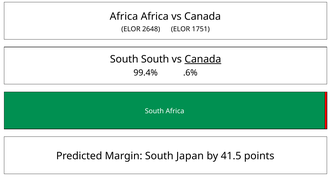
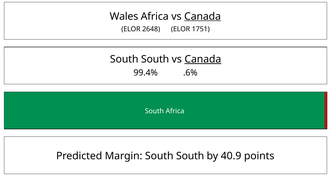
Africa at (124, 16): Africa -> Wales
Canada at (203, 16) underline: none -> present
Margin South Japan: Japan -> South
41.5: 41.5 -> 40.9
